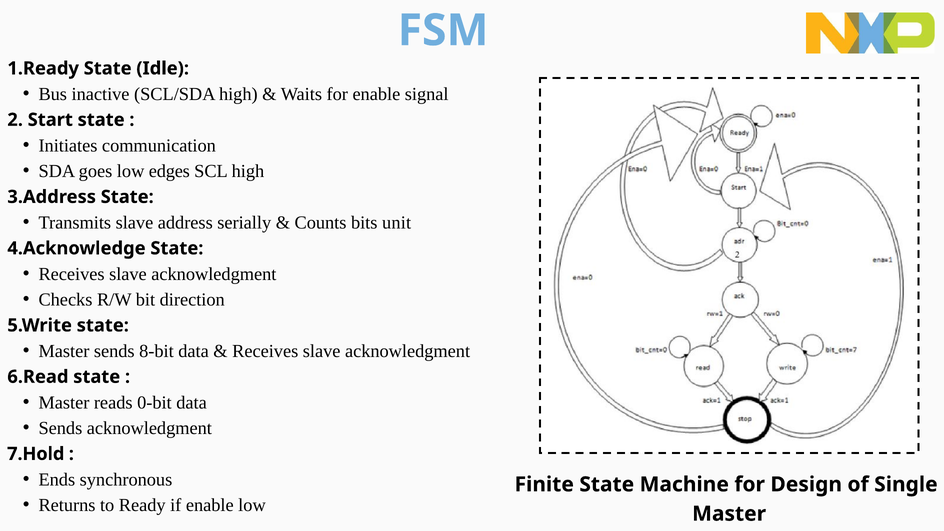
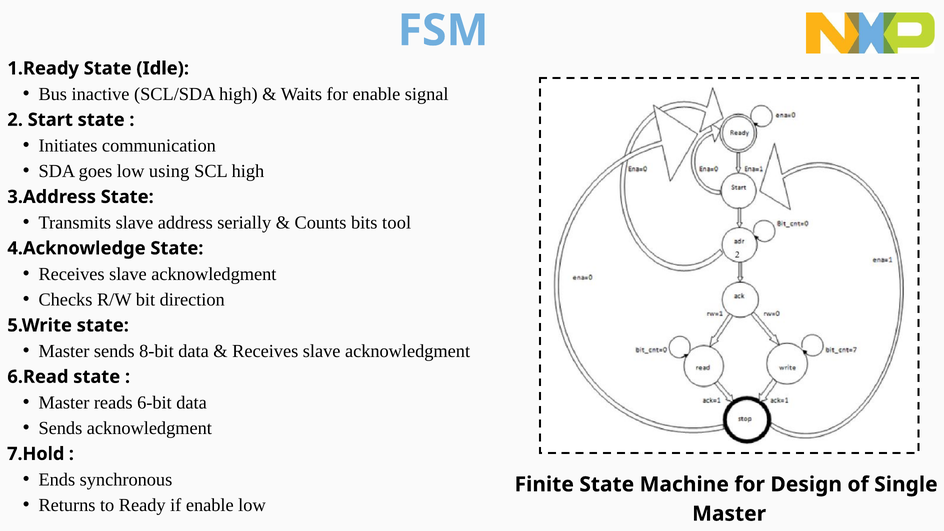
edges: edges -> using
unit: unit -> tool
0-bit: 0-bit -> 6-bit
